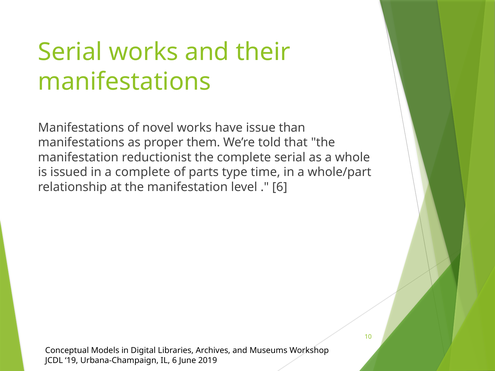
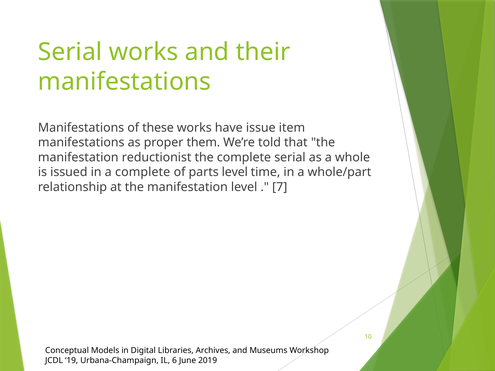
novel: novel -> these
than: than -> item
parts type: type -> level
6 at (280, 187): 6 -> 7
